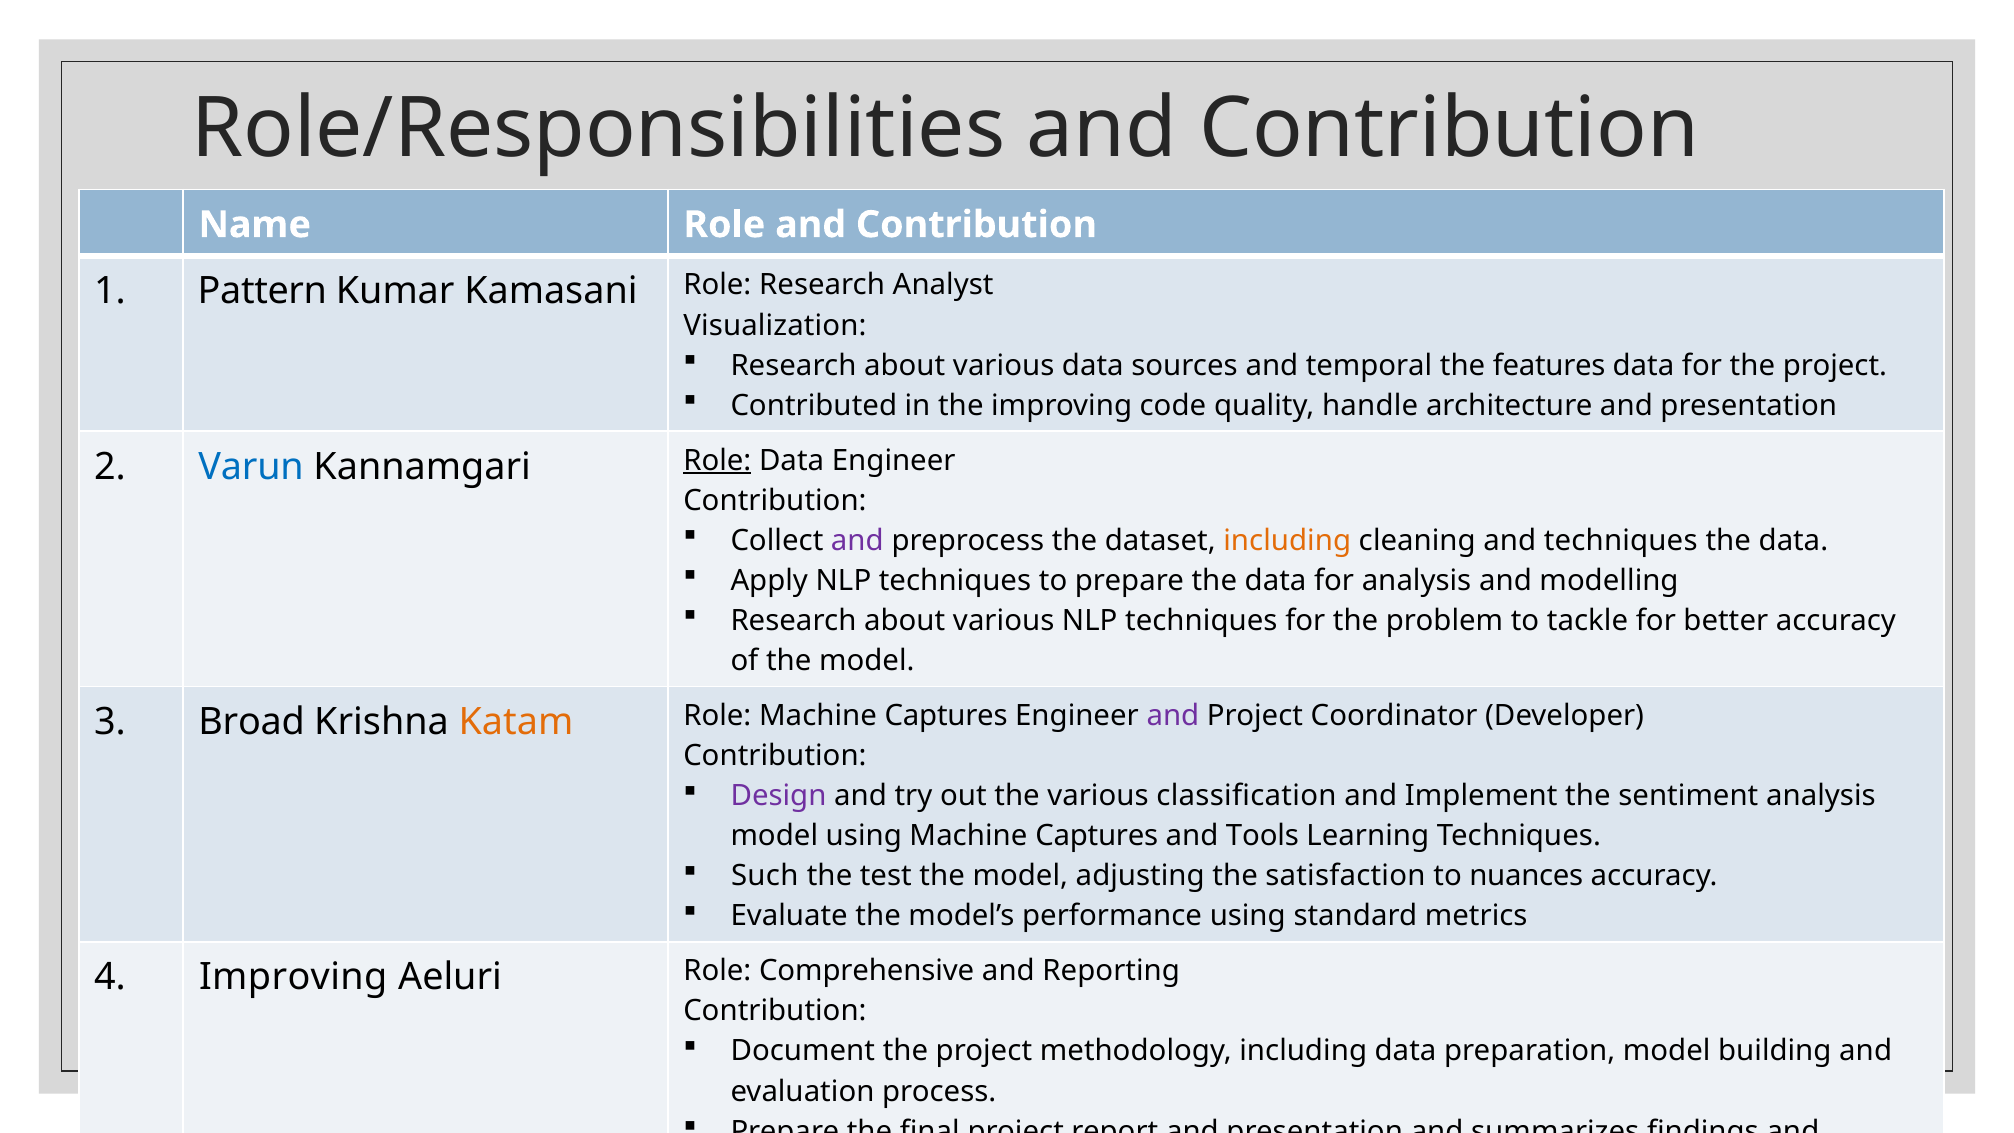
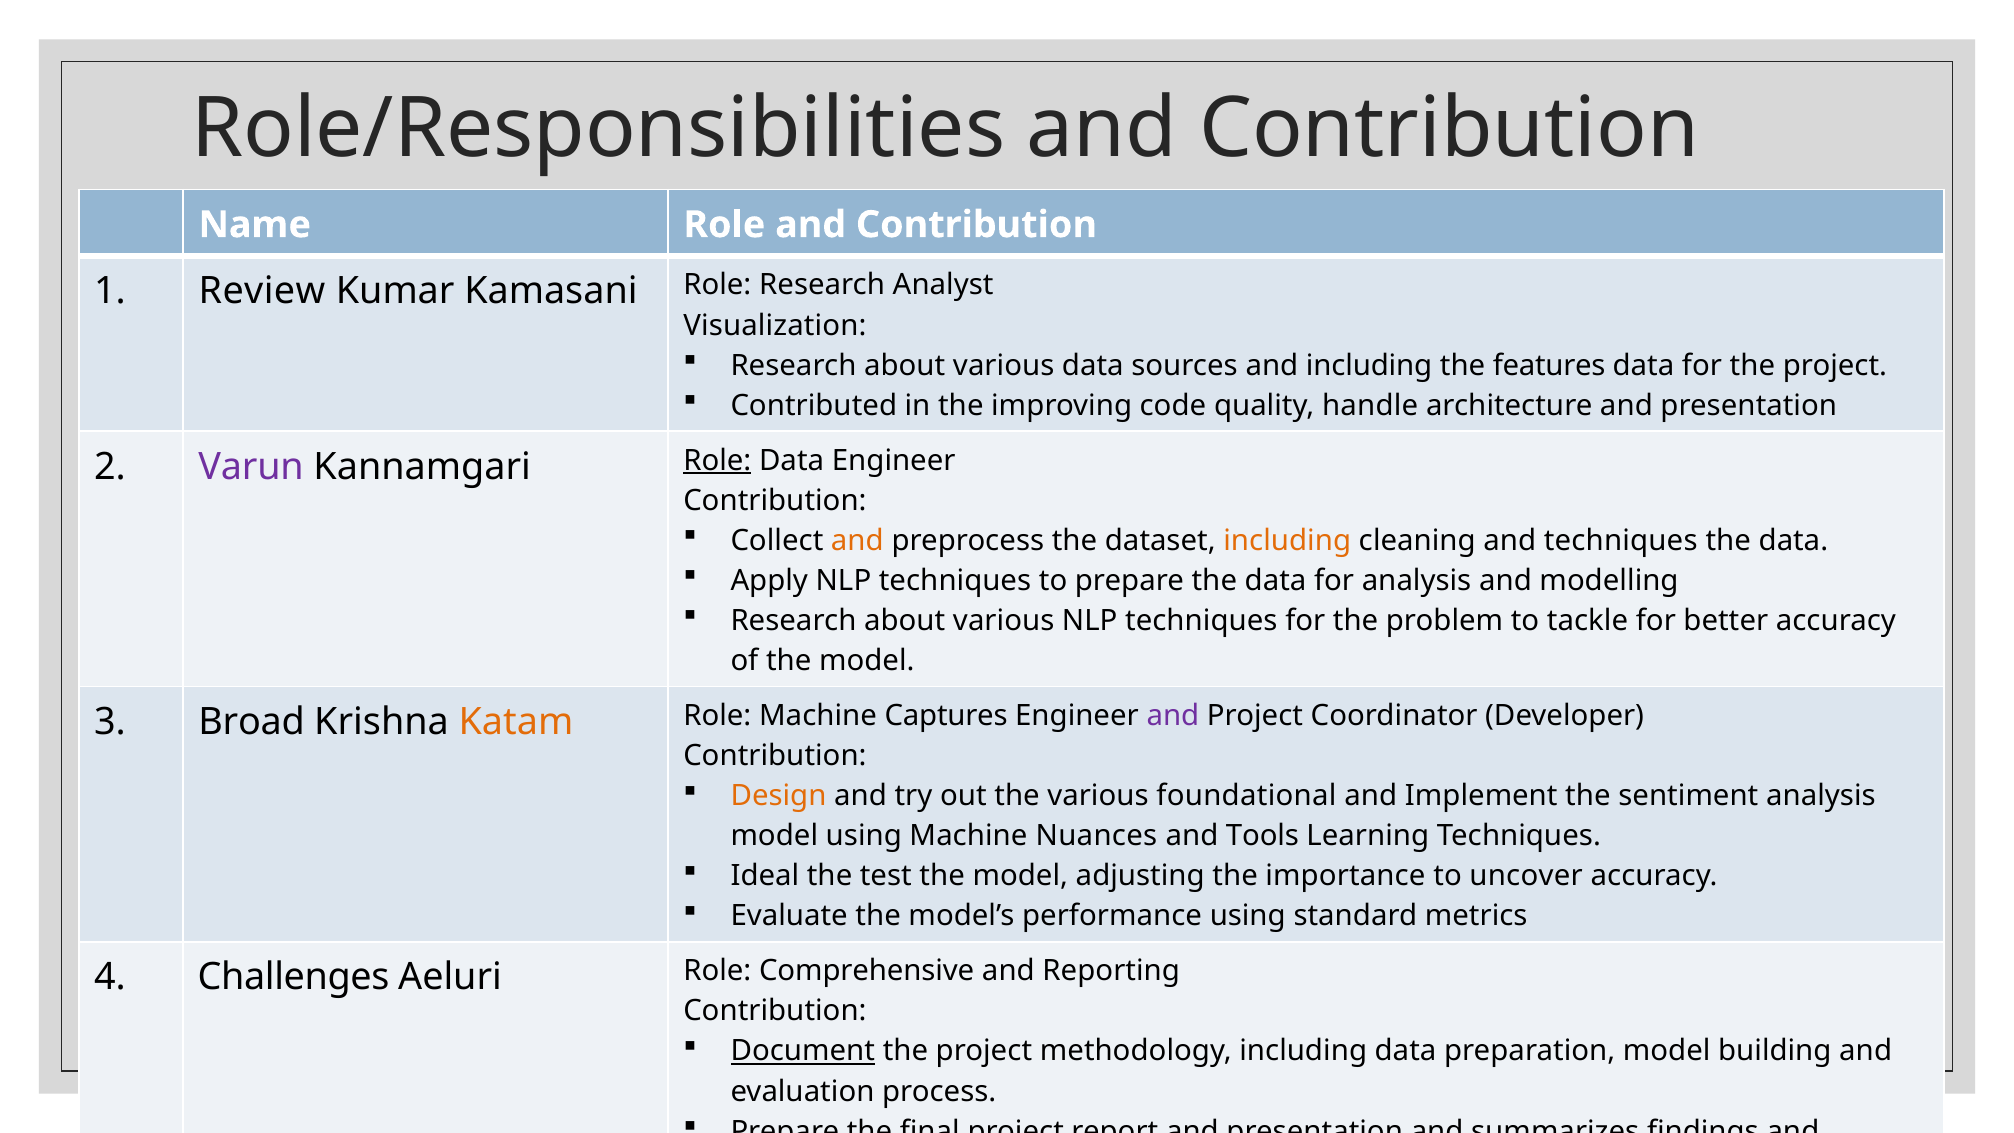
Pattern: Pattern -> Review
and temporal: temporal -> including
Varun colour: blue -> purple
and at (857, 541) colour: purple -> orange
Design colour: purple -> orange
classification: classification -> foundational
using Machine Captures: Captures -> Nuances
Such: Such -> Ideal
satisfaction: satisfaction -> importance
nuances: nuances -> uncover
4 Improving: Improving -> Challenges
Document underline: none -> present
